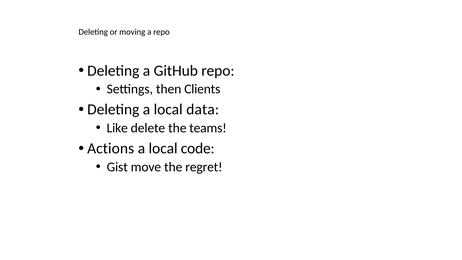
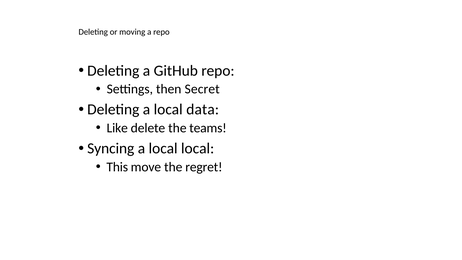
Clients: Clients -> Secret
Actions: Actions -> Syncing
local code: code -> local
Gist: Gist -> This
